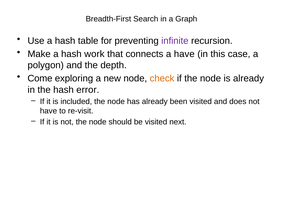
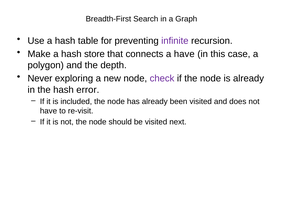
work: work -> store
Come: Come -> Never
check colour: orange -> purple
